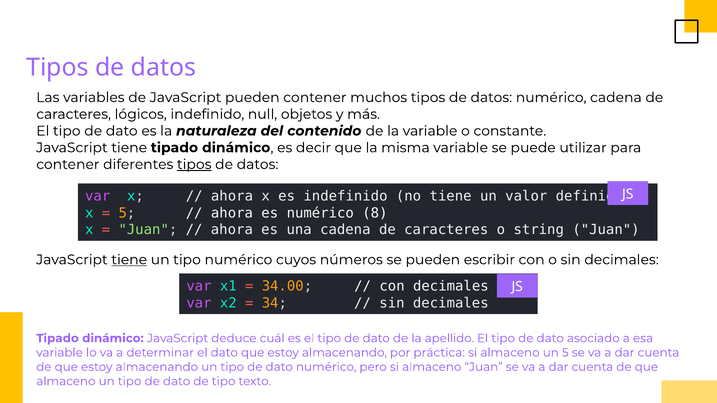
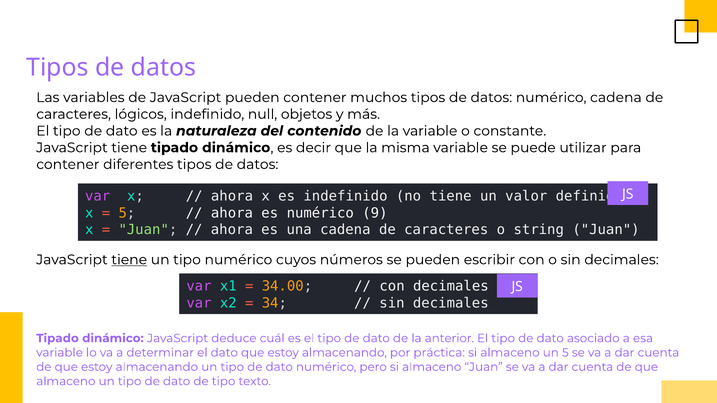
tipos at (194, 165) underline: present -> none
8: 8 -> 9
apellido: apellido -> anterior
